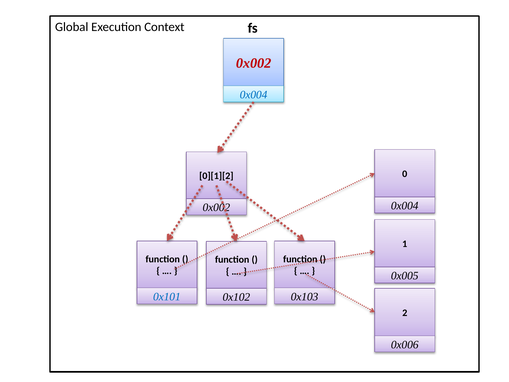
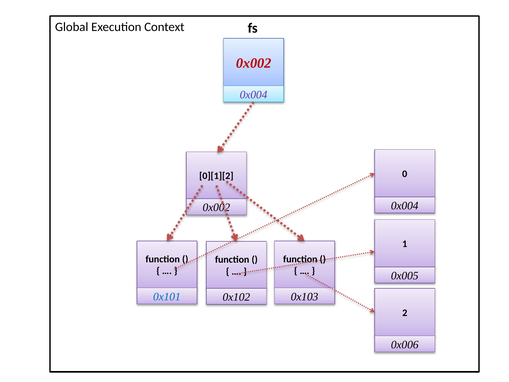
0x004 at (254, 95) colour: blue -> purple
